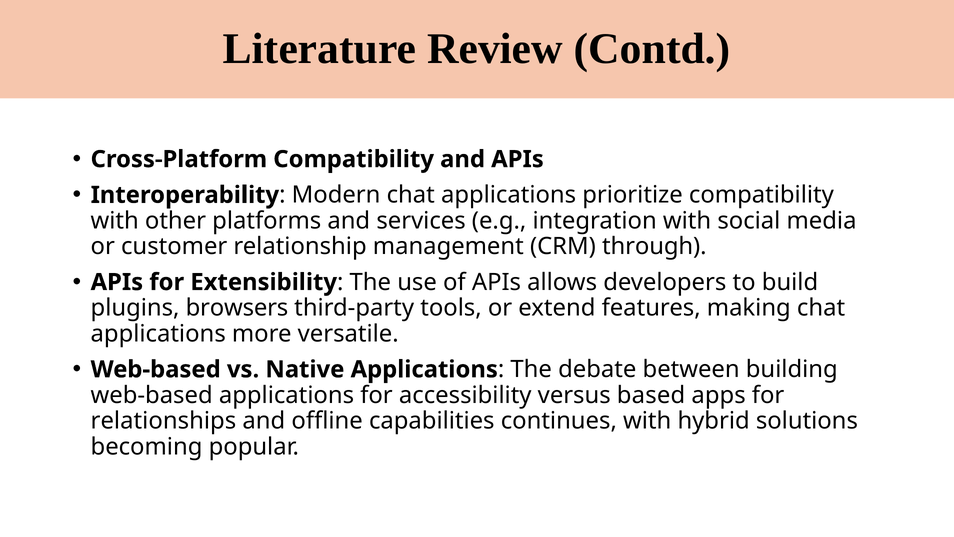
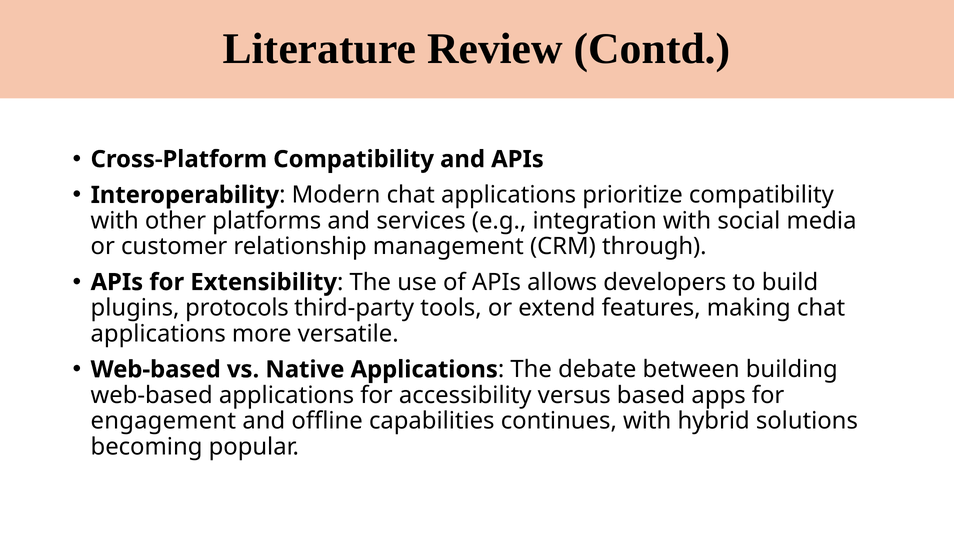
browsers: browsers -> protocols
relationships: relationships -> engagement
